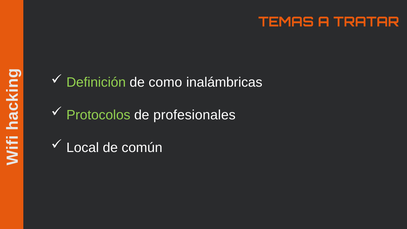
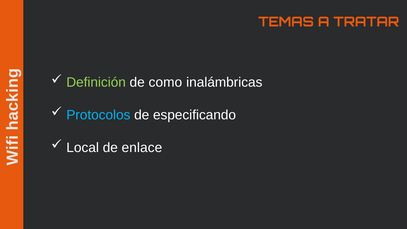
Protocolos colour: light green -> light blue
profesionales: profesionales -> especificando
común: común -> enlace
